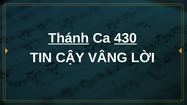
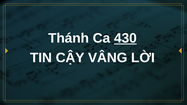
Thánh underline: present -> none
